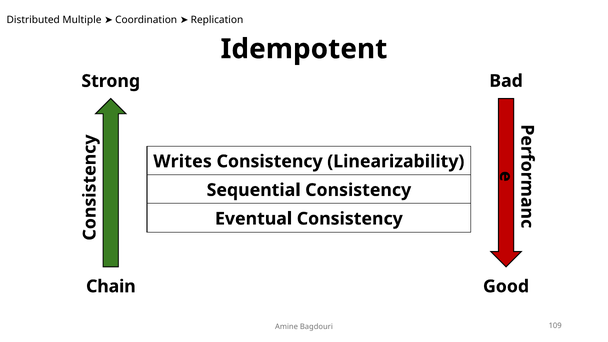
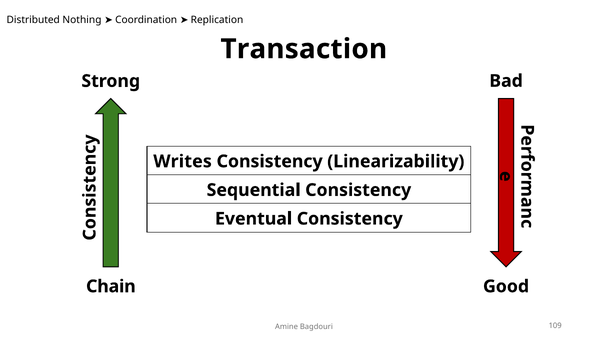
Multiple: Multiple -> Nothing
Idempotent: Idempotent -> Transaction
